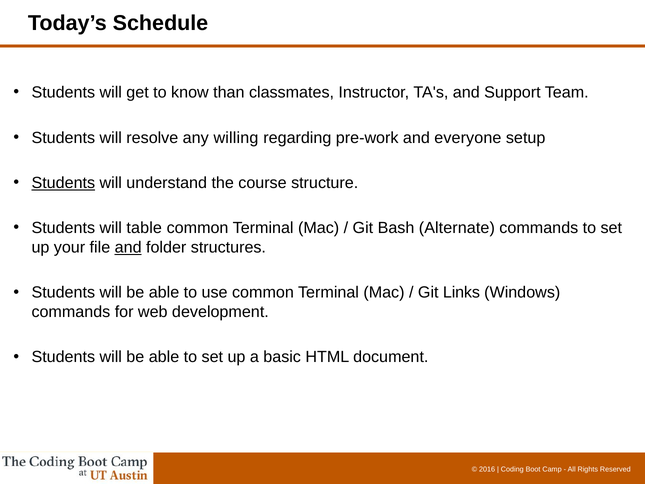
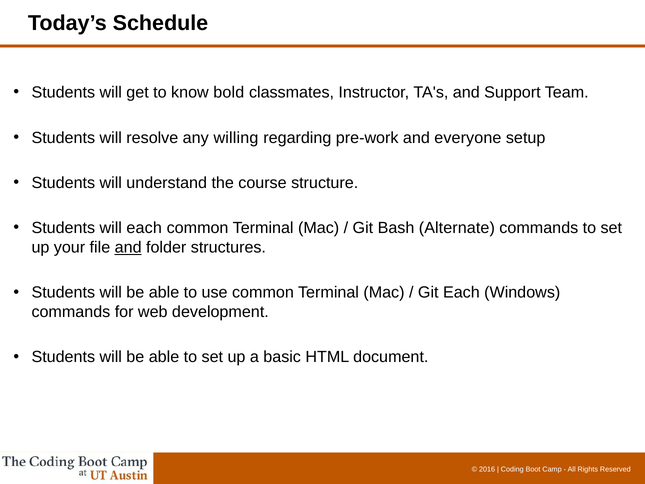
than: than -> bold
Students at (63, 183) underline: present -> none
will table: table -> each
Git Links: Links -> Each
